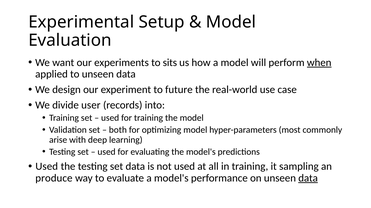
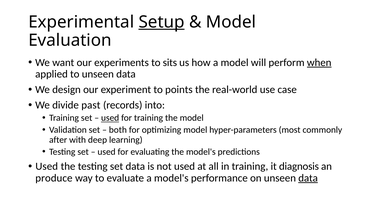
Setup underline: none -> present
future: future -> points
user: user -> past
used at (110, 118) underline: none -> present
arise: arise -> after
sampling: sampling -> diagnosis
